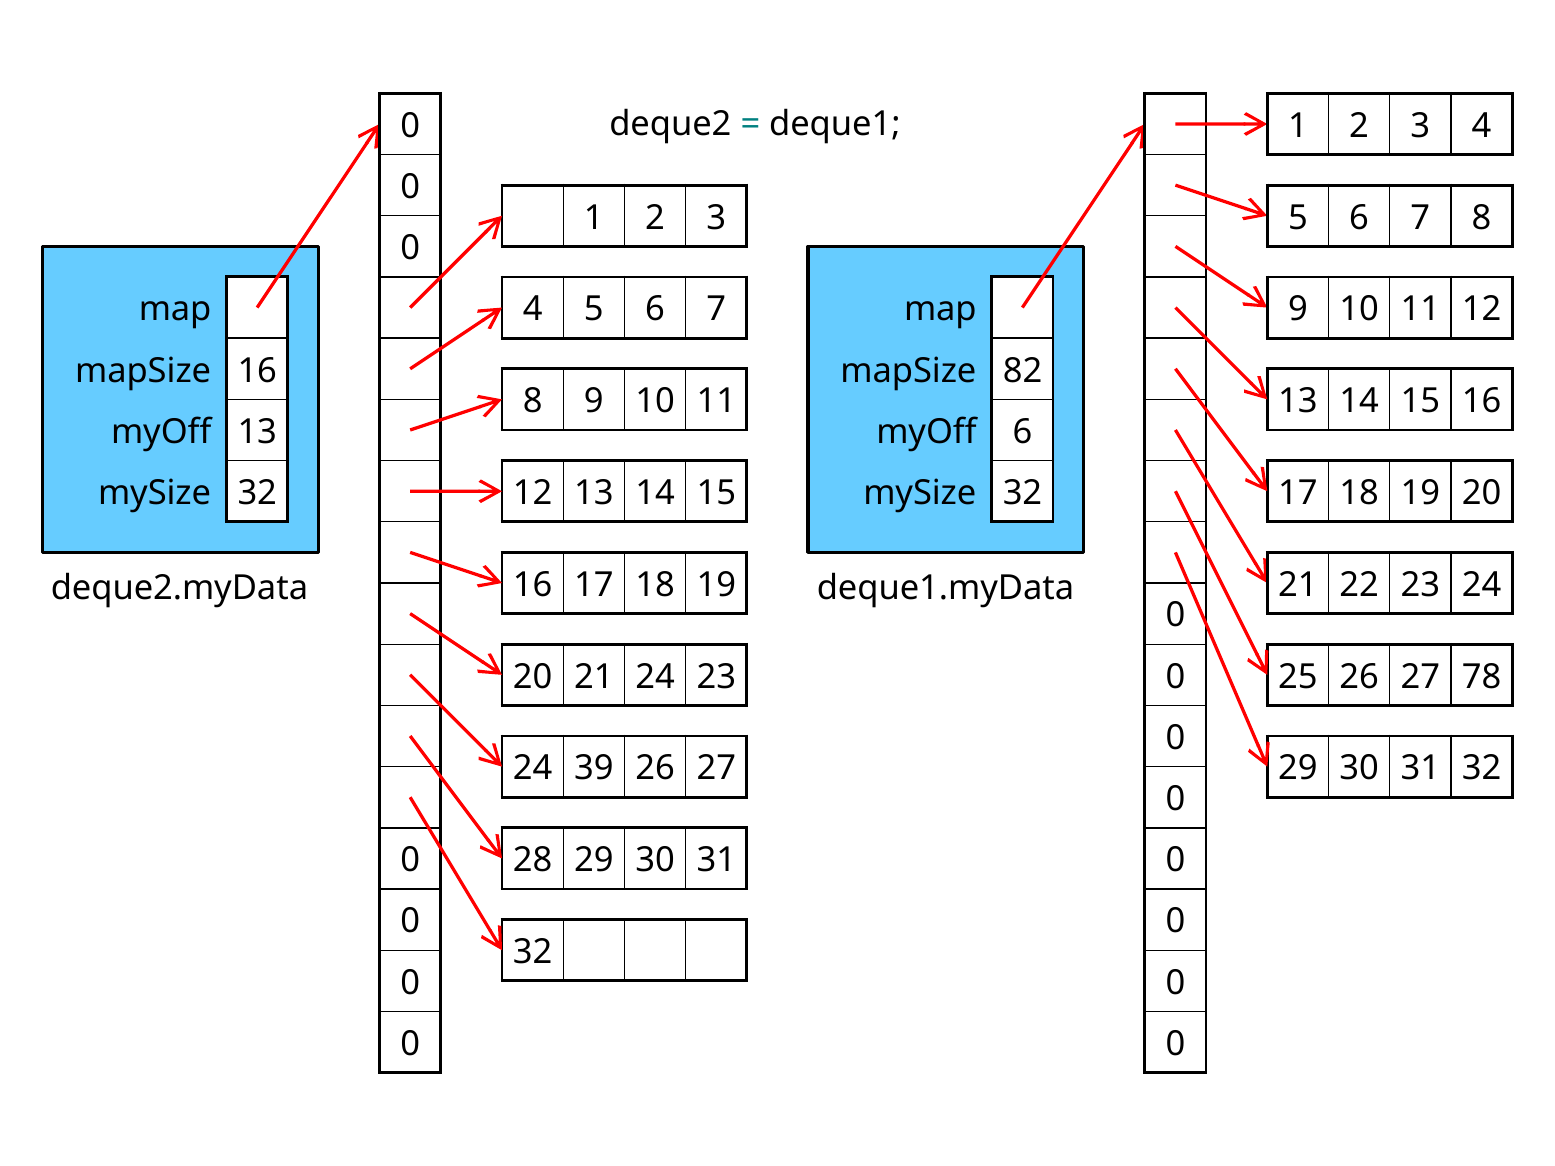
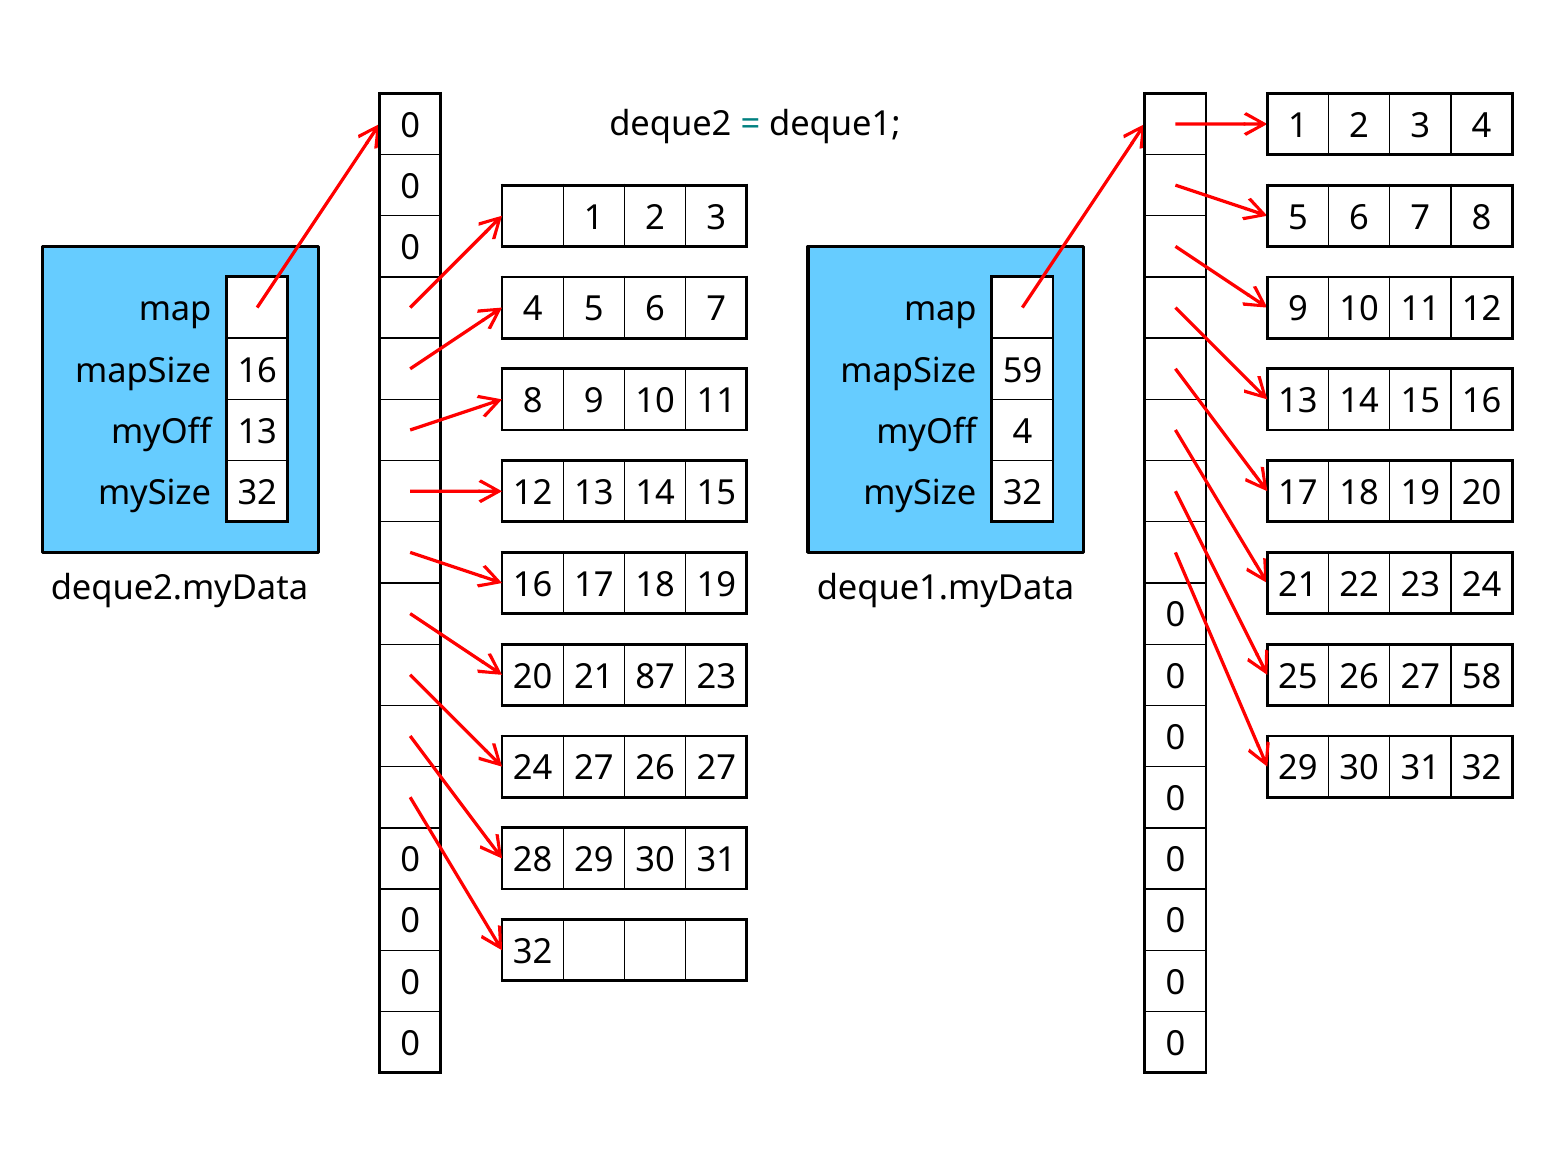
82: 82 -> 59
myOff 6: 6 -> 4
21 24: 24 -> 87
78: 78 -> 58
24 39: 39 -> 27
